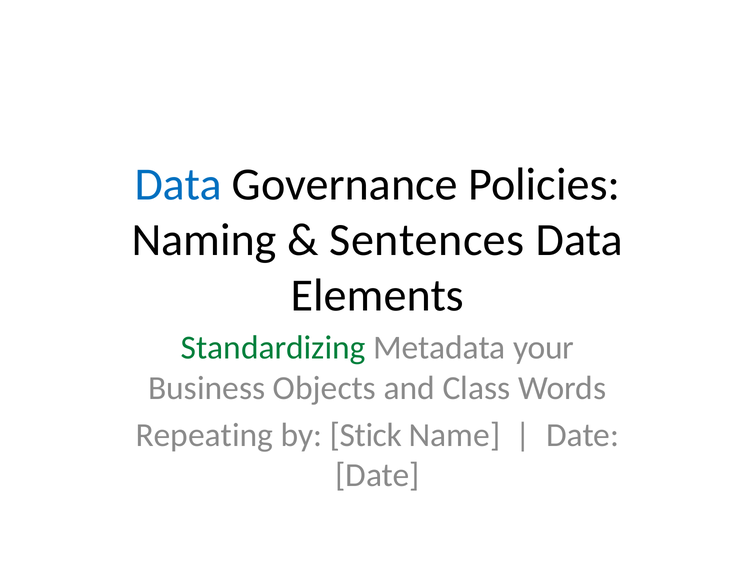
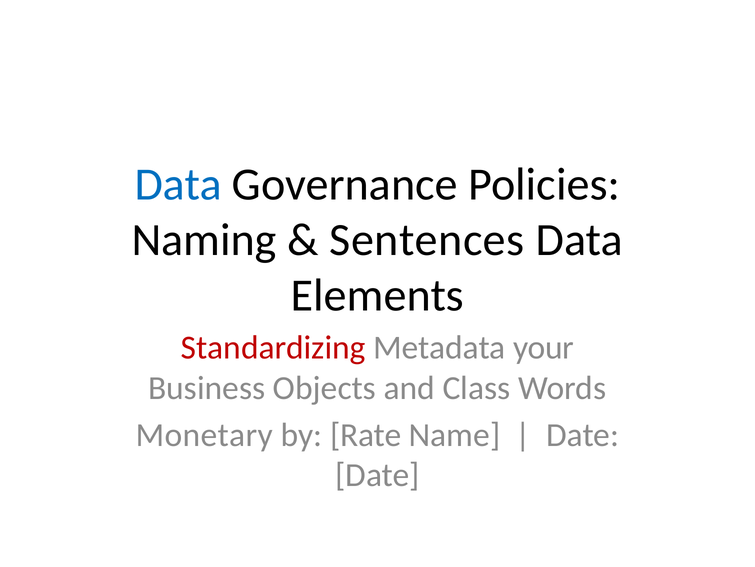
Standardizing colour: green -> red
Repeating: Repeating -> Monetary
Stick: Stick -> Rate
